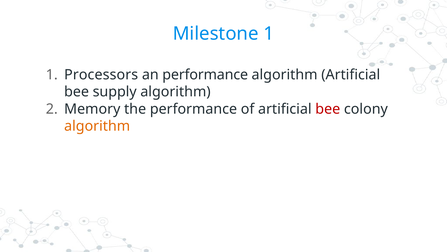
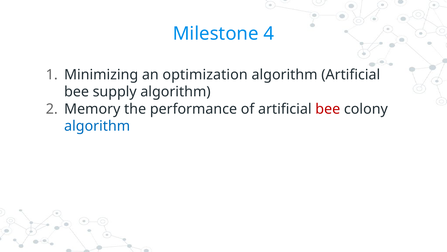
Milestone 1: 1 -> 4
Processors: Processors -> Minimizing
an performance: performance -> optimization
algorithm at (97, 126) colour: orange -> blue
